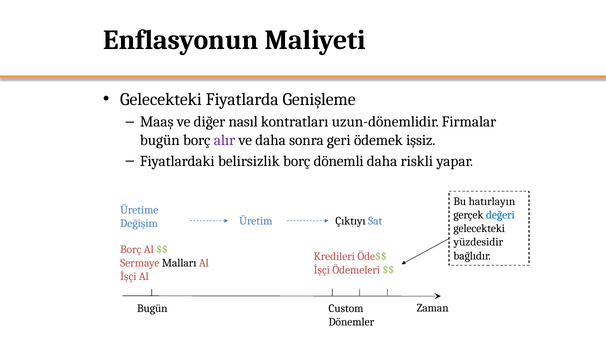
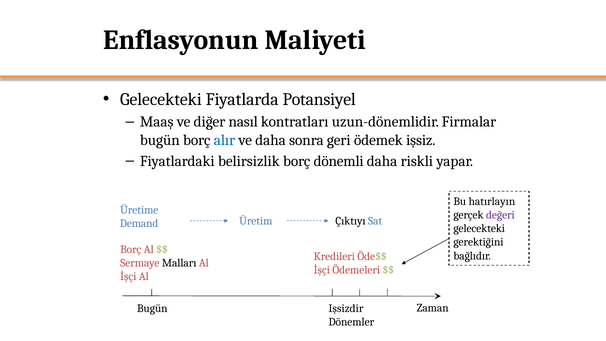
Genişleme: Genişleme -> Potansiyel
alır colour: purple -> blue
değeri colour: blue -> purple
Değişim: Değişim -> Demand
yüzdesidir: yüzdesidir -> gerektiğini
Custom: Custom -> Işsizdir
